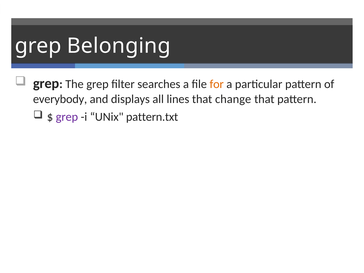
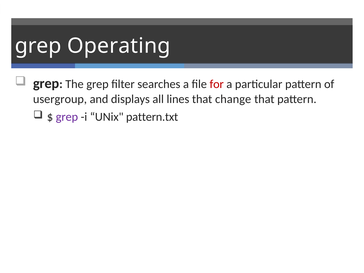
Belonging: Belonging -> Operating
for colour: orange -> red
everybody: everybody -> usergroup
